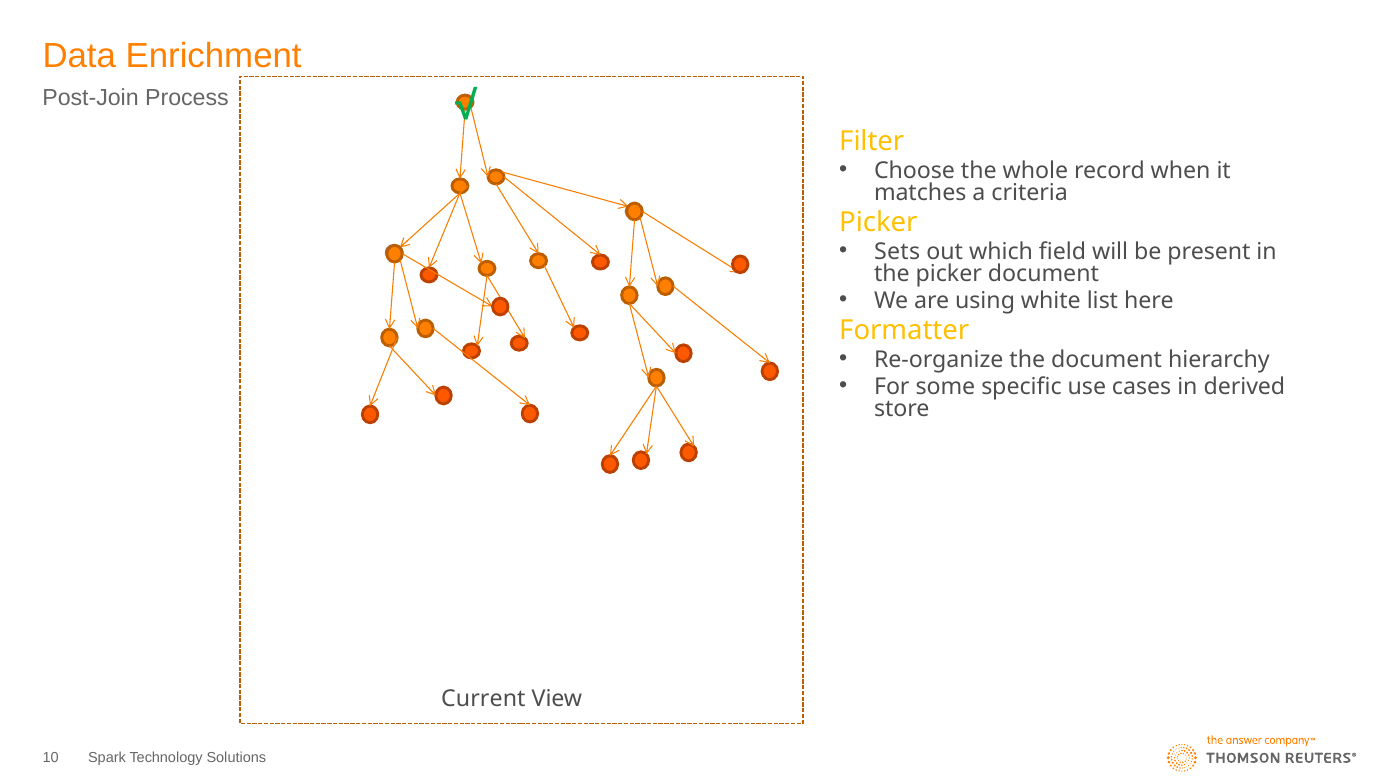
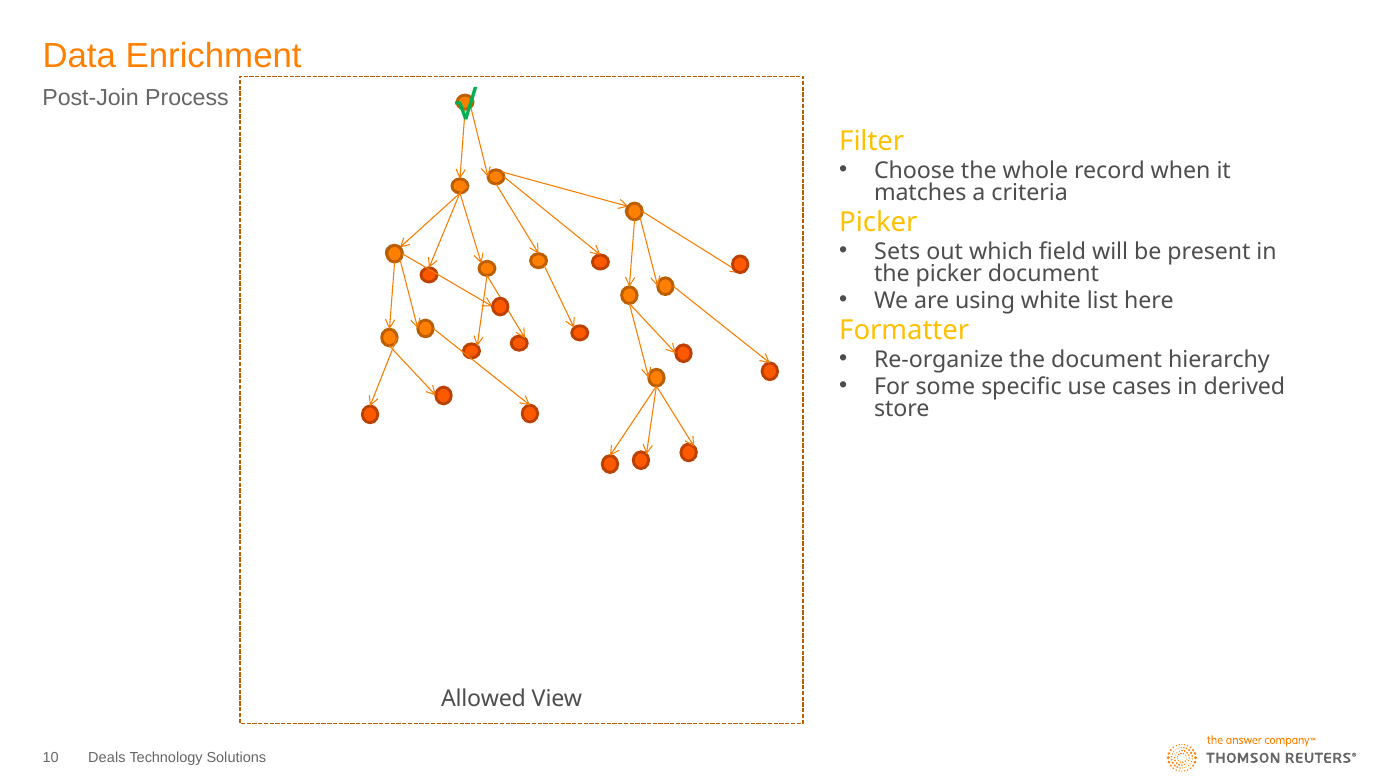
Current: Current -> Allowed
Spark: Spark -> Deals
